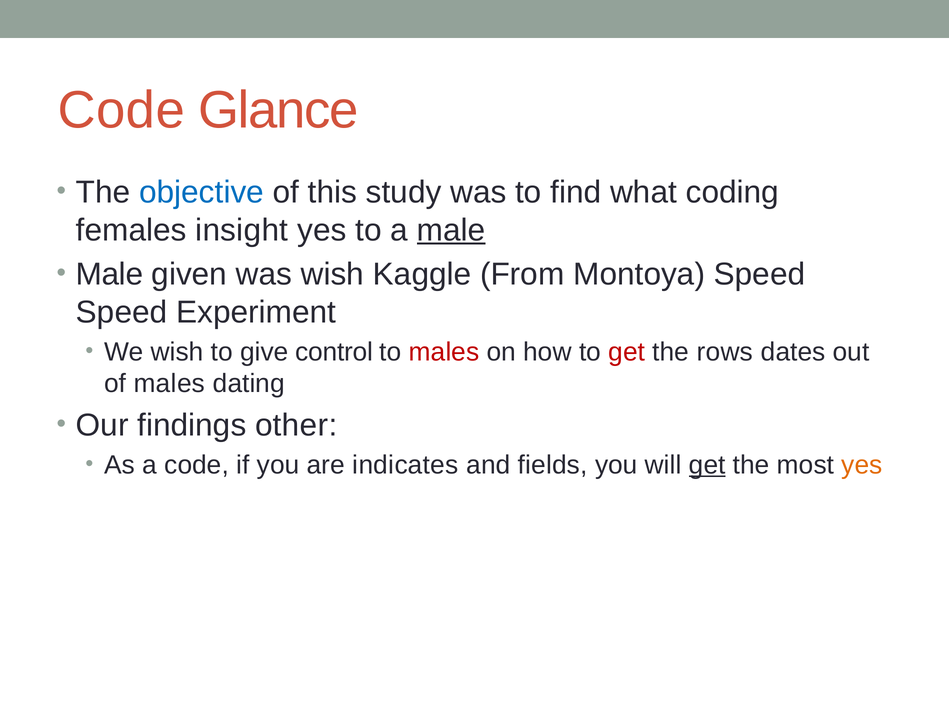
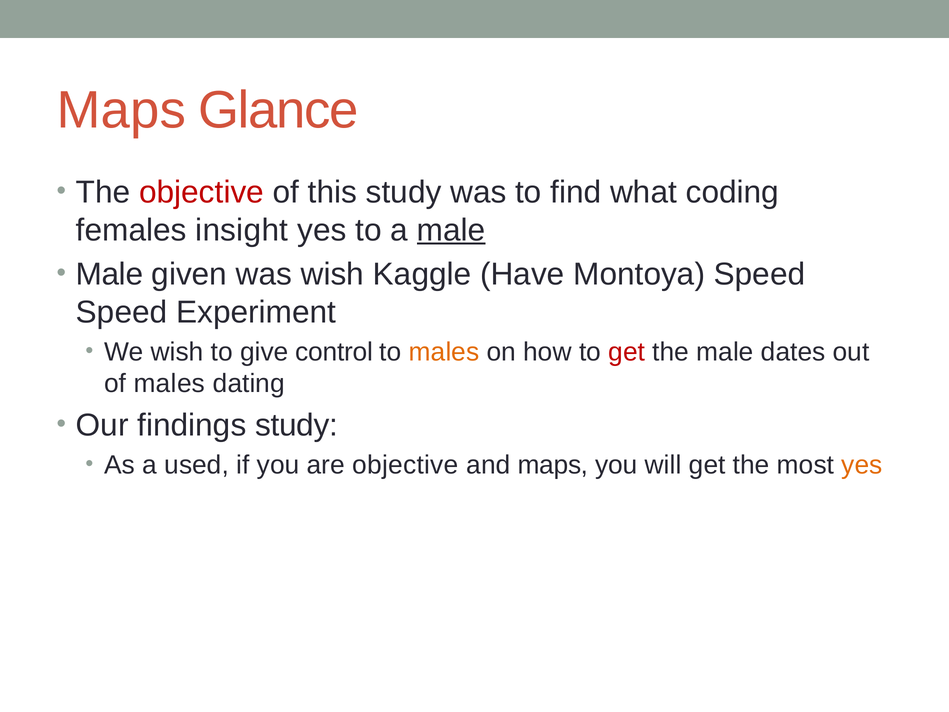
Code at (121, 110): Code -> Maps
objective at (202, 192) colour: blue -> red
From: From -> Have
males at (444, 352) colour: red -> orange
the rows: rows -> male
findings other: other -> study
a code: code -> used
are indicates: indicates -> objective
and fields: fields -> maps
get at (707, 465) underline: present -> none
